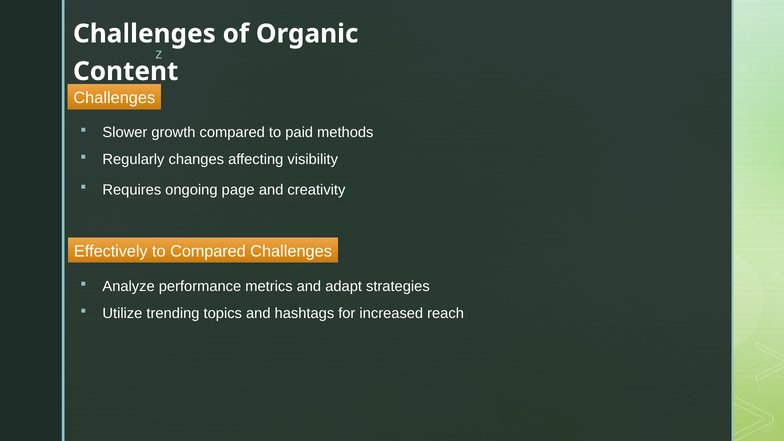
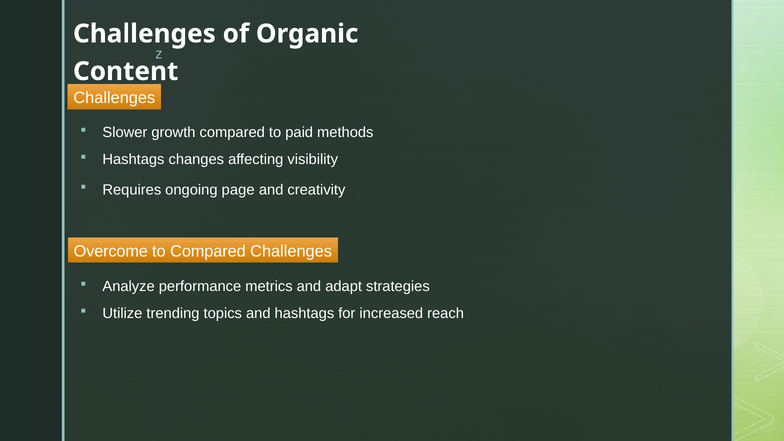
Regularly at (133, 160): Regularly -> Hashtags
Effectively: Effectively -> Overcome
